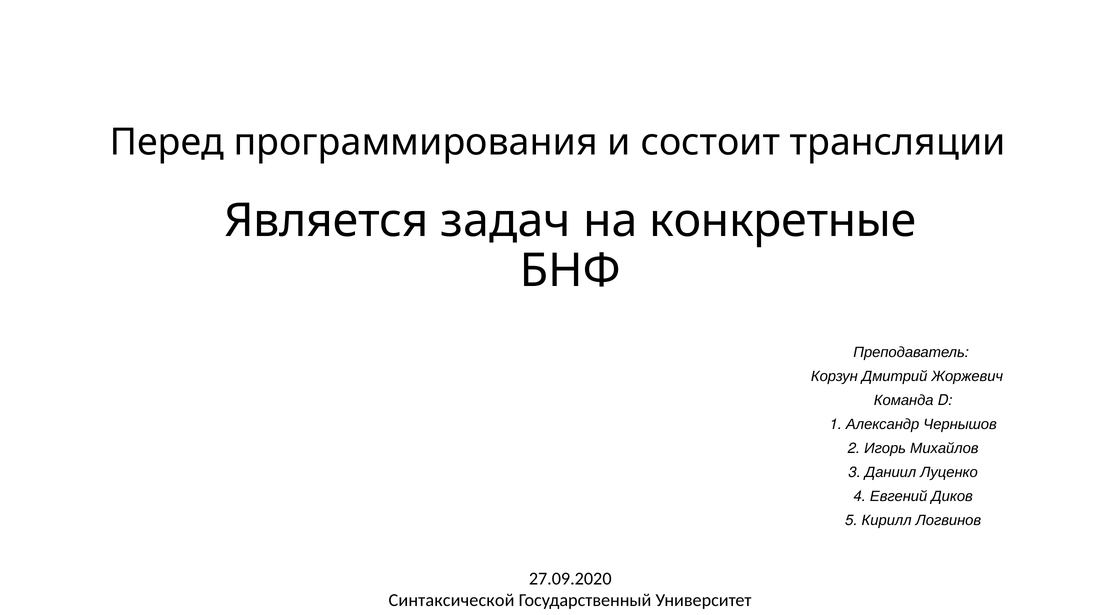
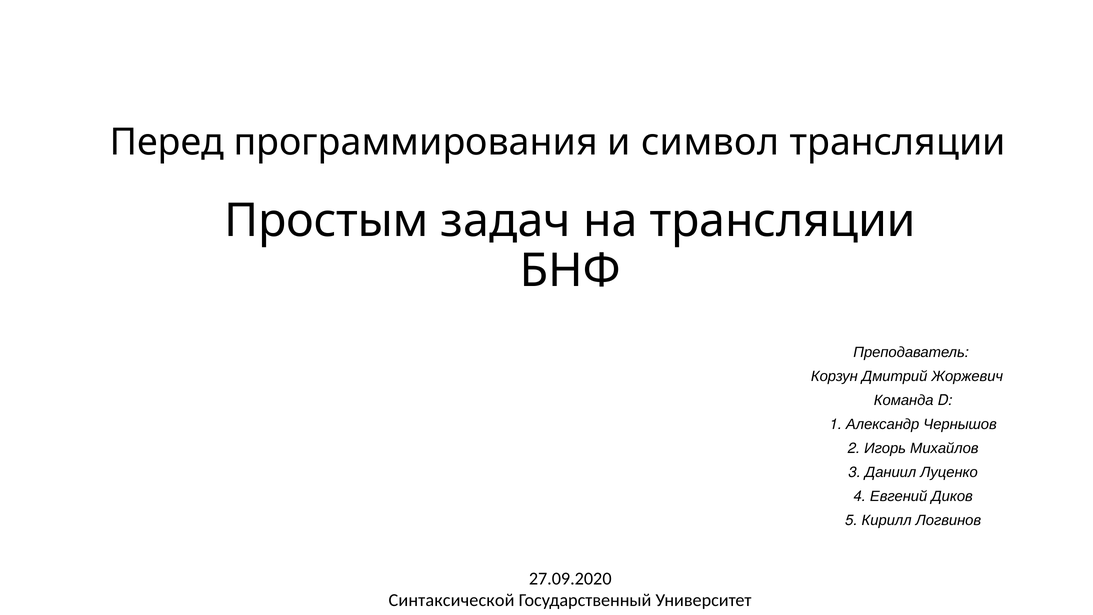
состоит: состоит -> символ
Является: Является -> Простым
на конкретные: конкретные -> трансляции
